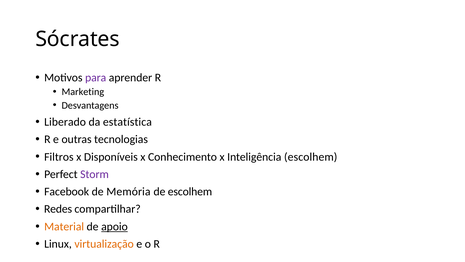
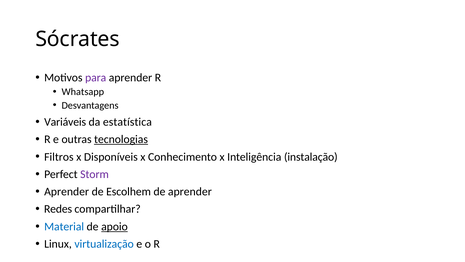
Marketing: Marketing -> Whatsapp
Liberado: Liberado -> Variáveis
tecnologias underline: none -> present
Inteligência escolhem: escolhem -> instalação
Facebook at (67, 191): Facebook -> Aprender
Memória: Memória -> Escolhem
de escolhem: escolhem -> aprender
Material colour: orange -> blue
virtualização colour: orange -> blue
